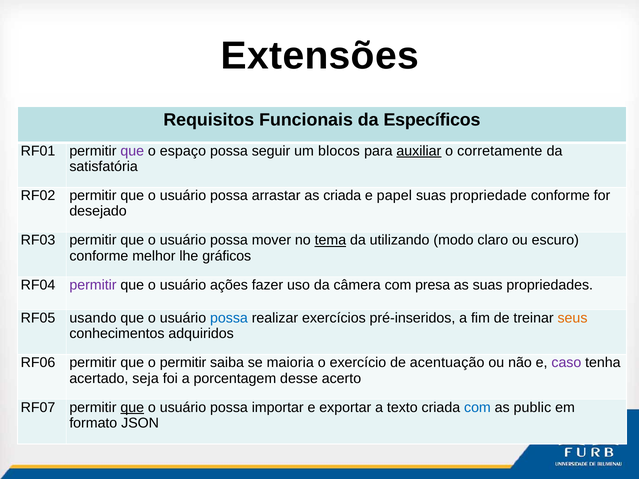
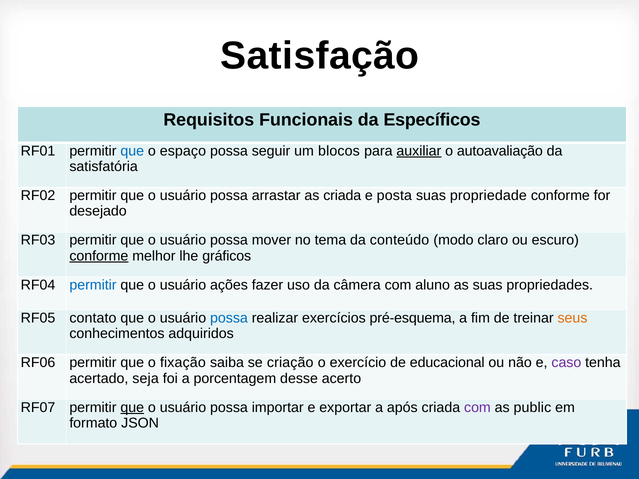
Extensões: Extensões -> Satisfação
que at (132, 151) colour: purple -> blue
corretamente: corretamente -> autoavaliação
papel: papel -> posta
tema underline: present -> none
utilizando: utilizando -> conteúdo
conforme at (99, 256) underline: none -> present
permitir at (93, 285) colour: purple -> blue
presa: presa -> aluno
usando: usando -> contato
pré-inseridos: pré-inseridos -> pré-esquema
o permitir: permitir -> fixação
maioria: maioria -> criação
acentuação: acentuação -> educacional
texto: texto -> após
com at (477, 408) colour: blue -> purple
